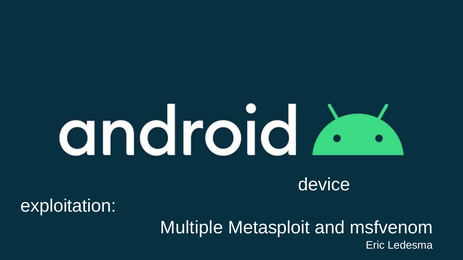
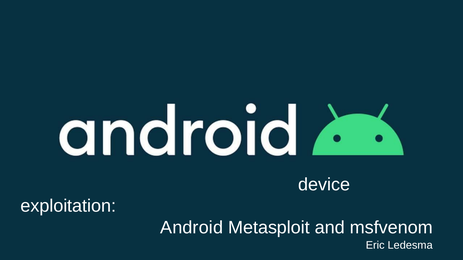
Multiple: Multiple -> Android
